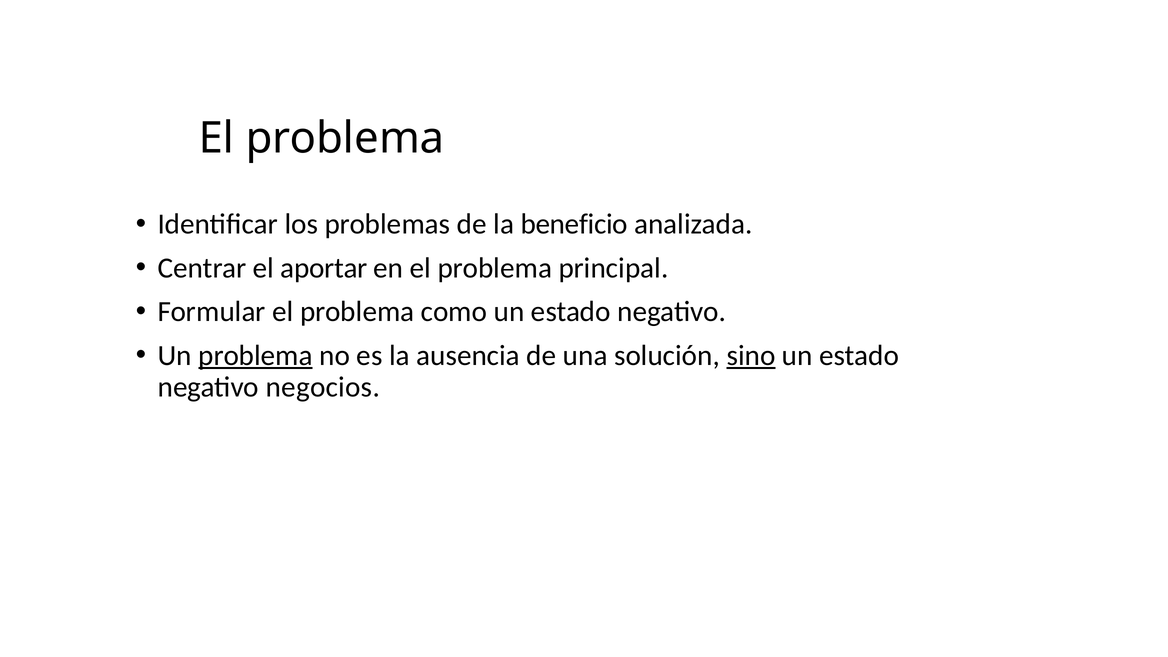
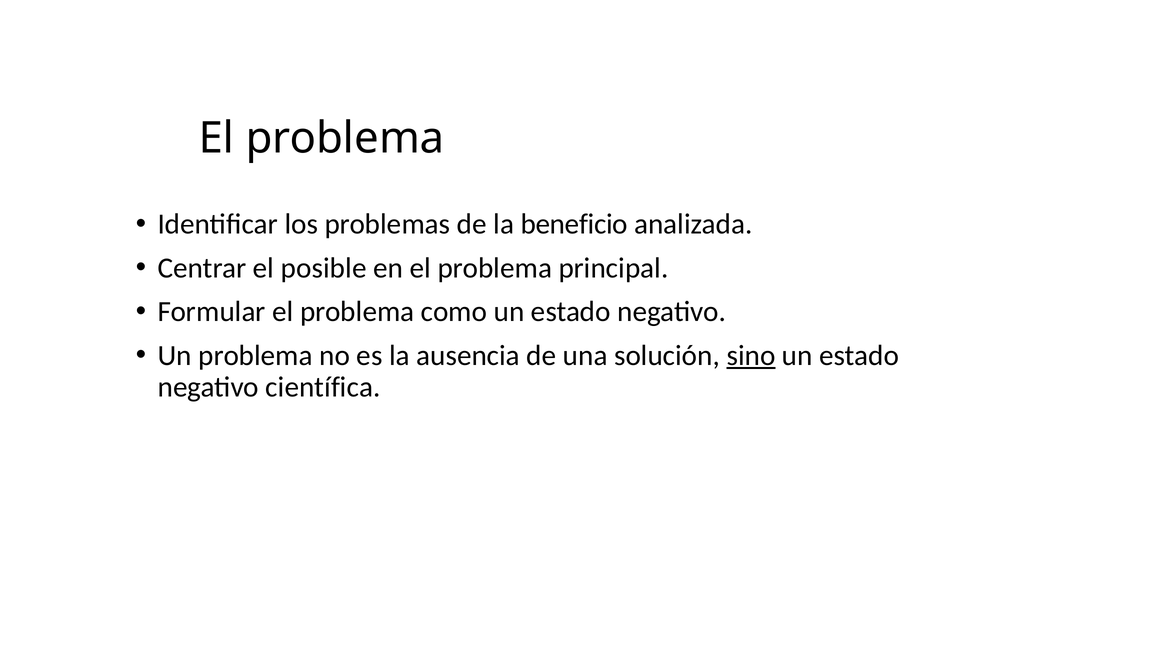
aportar: aportar -> posible
problema at (255, 355) underline: present -> none
negocios: negocios -> científica
